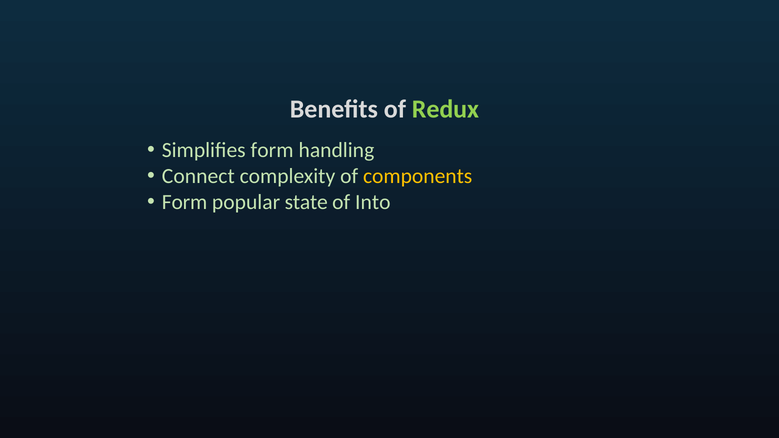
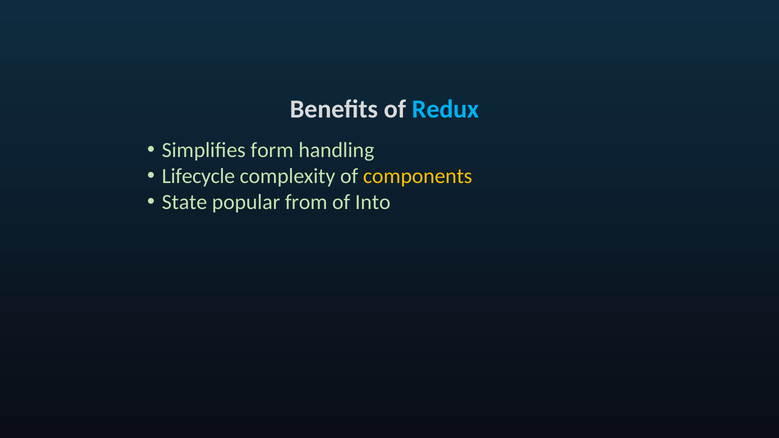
Redux colour: light green -> light blue
Connect: Connect -> Lifecycle
Form at (185, 202): Form -> State
state: state -> from
